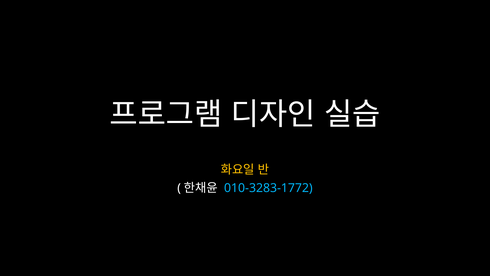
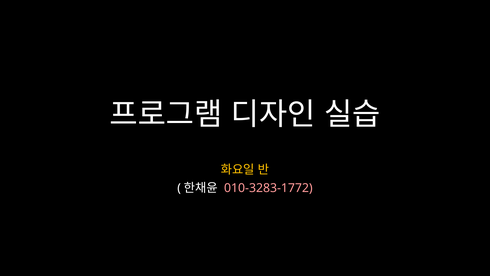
010-3283-1772 colour: light blue -> pink
